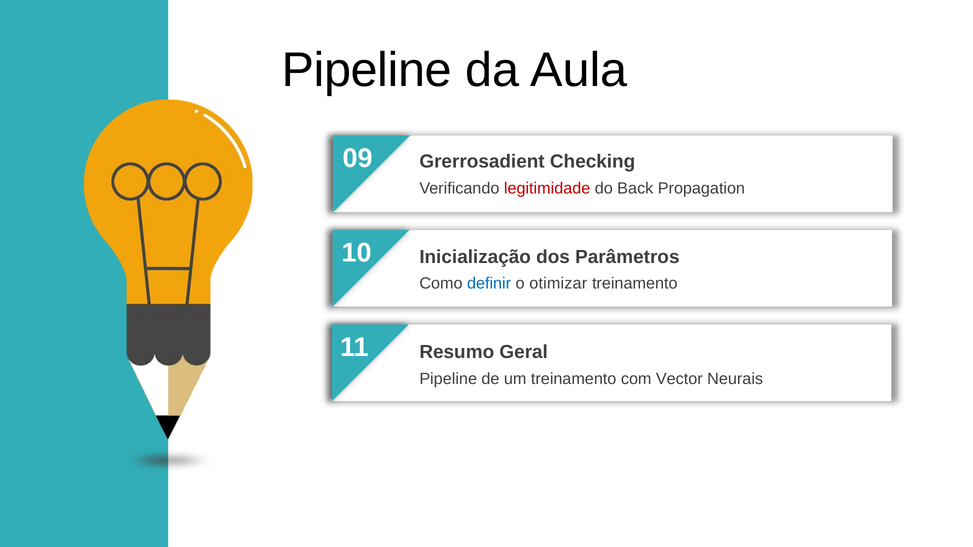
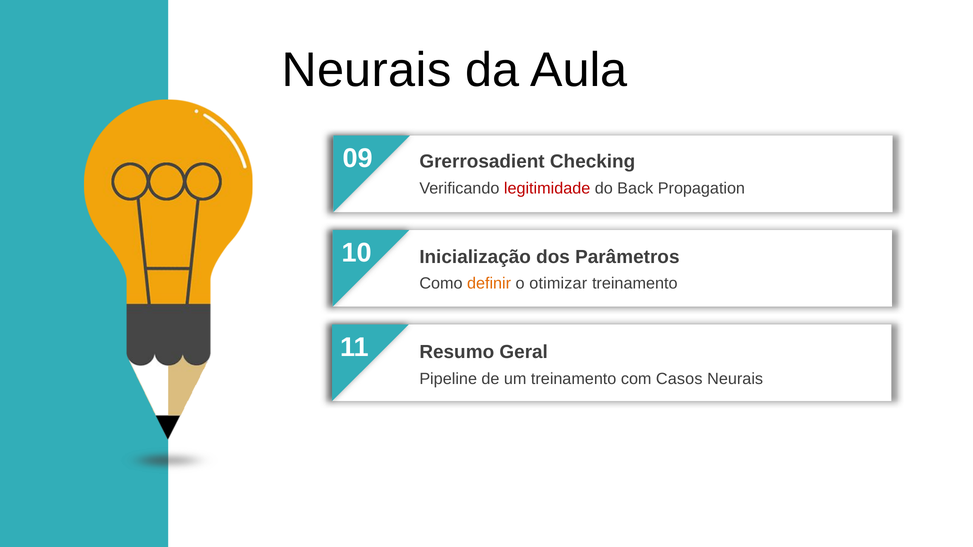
Pipeline at (367, 70): Pipeline -> Neurais
definir colour: blue -> orange
Vector: Vector -> Casos
